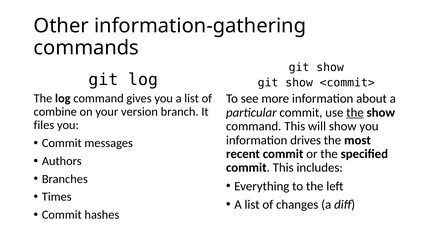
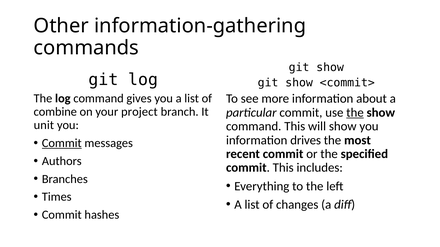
version: version -> project
files: files -> unit
Commit at (62, 143) underline: none -> present
